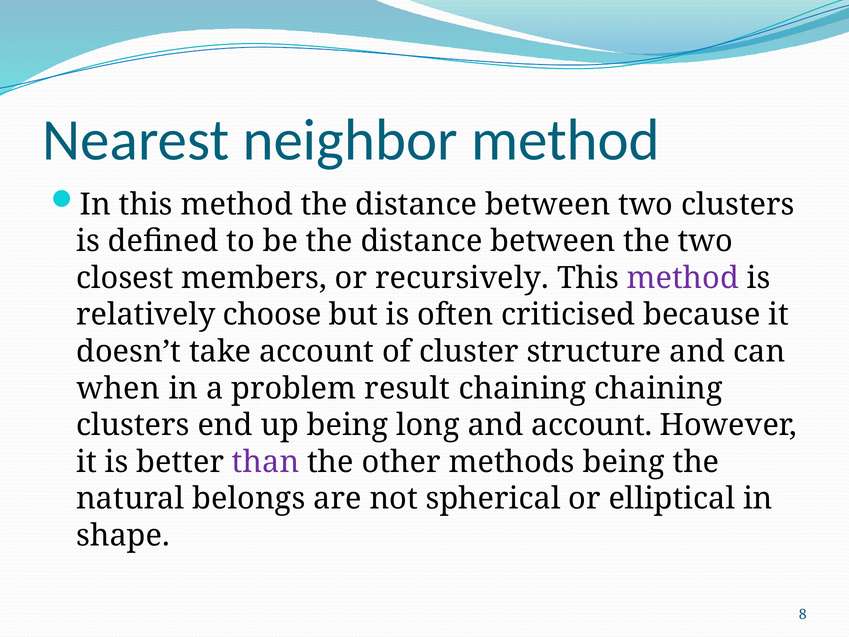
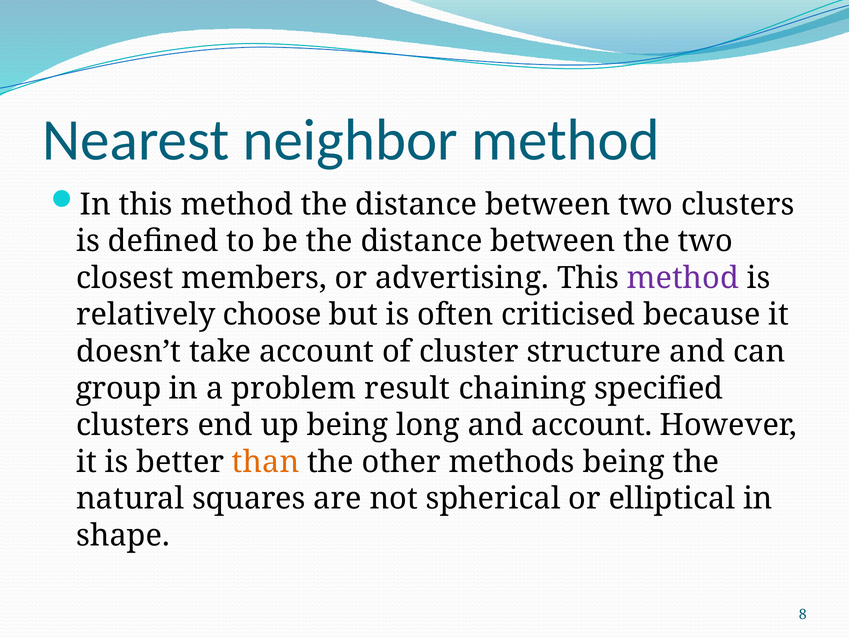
recursively: recursively -> advertising
when: when -> group
chaining chaining: chaining -> specified
than colour: purple -> orange
belongs: belongs -> squares
